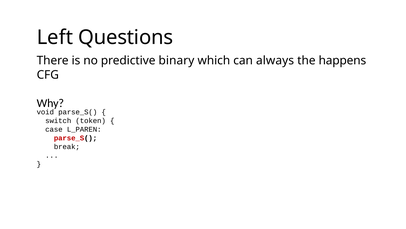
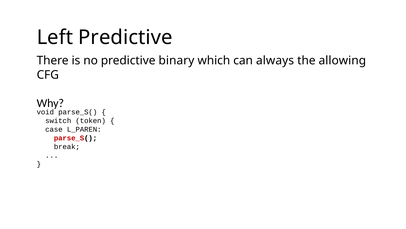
Left Questions: Questions -> Predictive
happens: happens -> allowing
